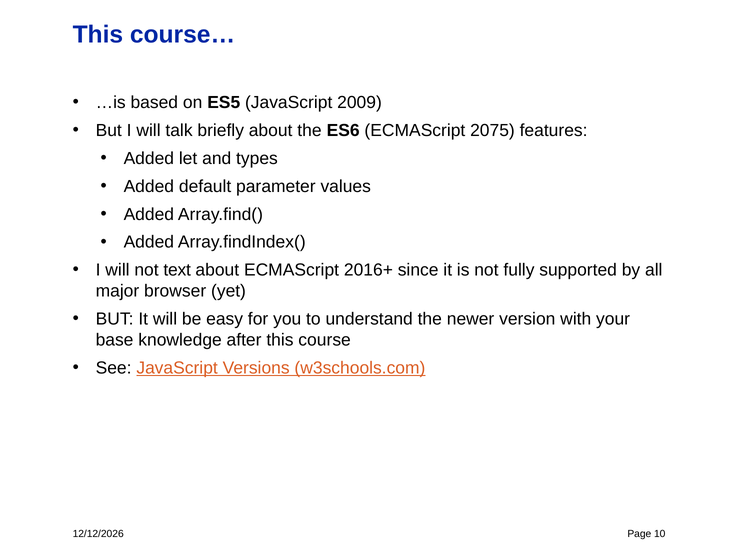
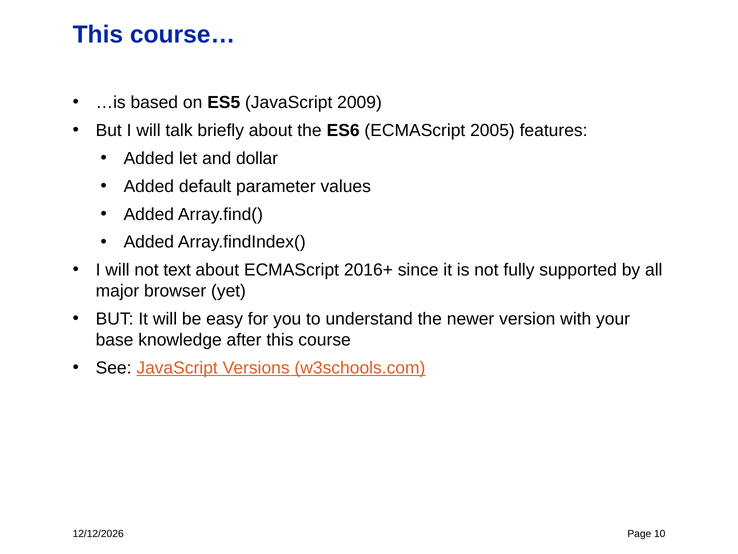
2075: 2075 -> 2005
types: types -> dollar
